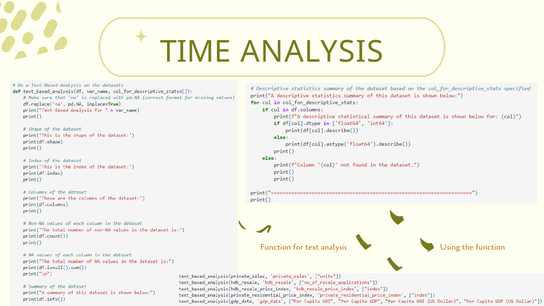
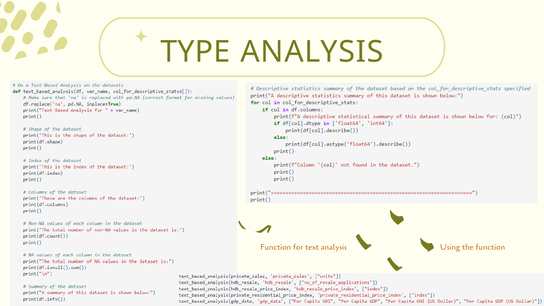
TIME: TIME -> TYPE
